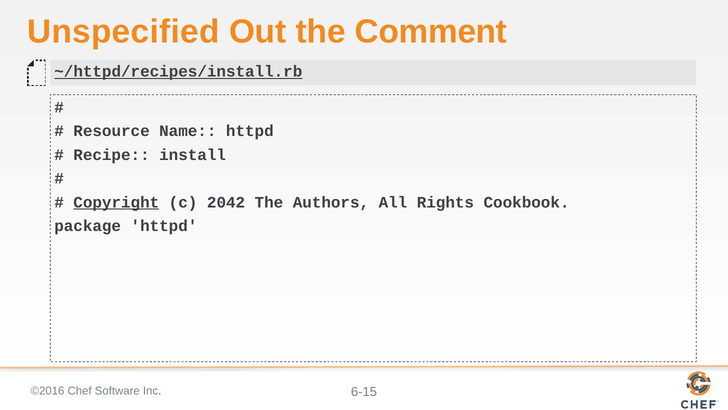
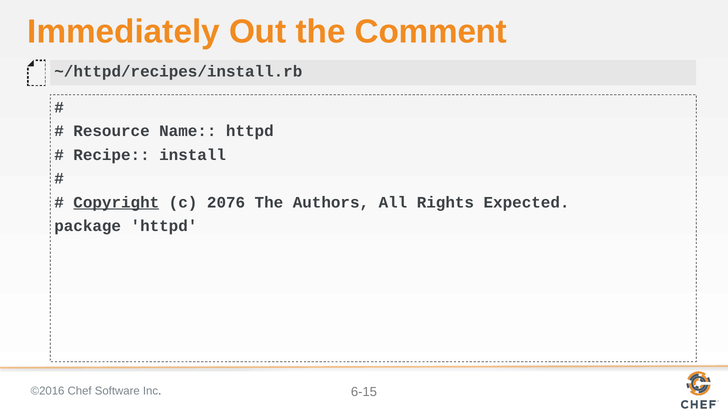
Unspecified: Unspecified -> Immediately
~/httpd/recipes/install.rb underline: present -> none
2042: 2042 -> 2076
Cookbook: Cookbook -> Expected
